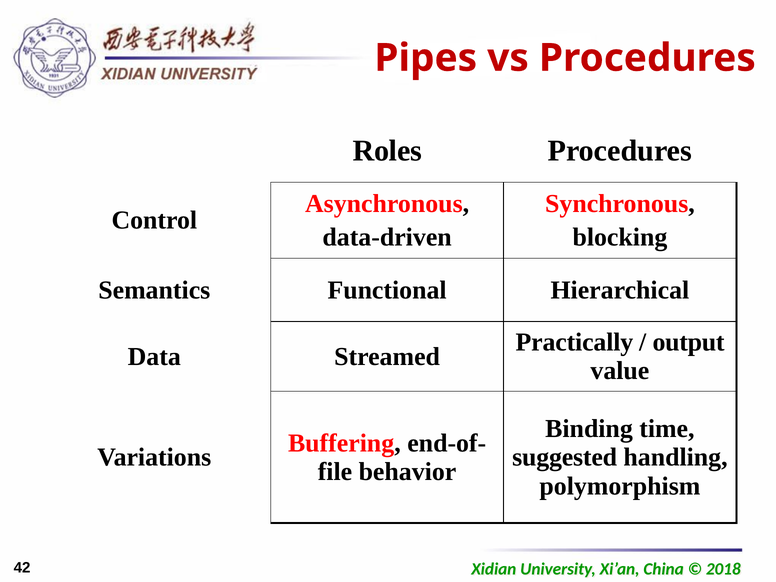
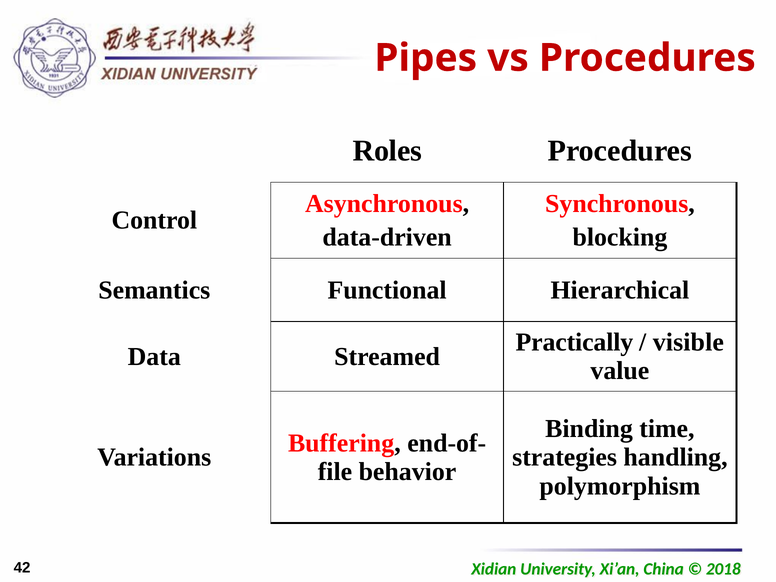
output: output -> visible
suggested: suggested -> strategies
